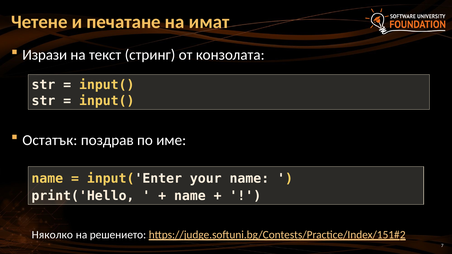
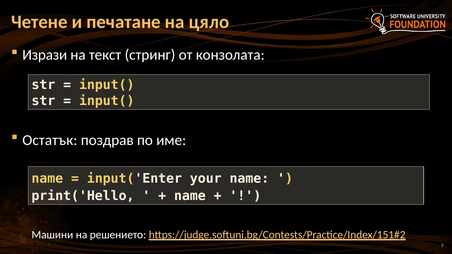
имат: имат -> цяло
Няколко: Няколко -> Машини
